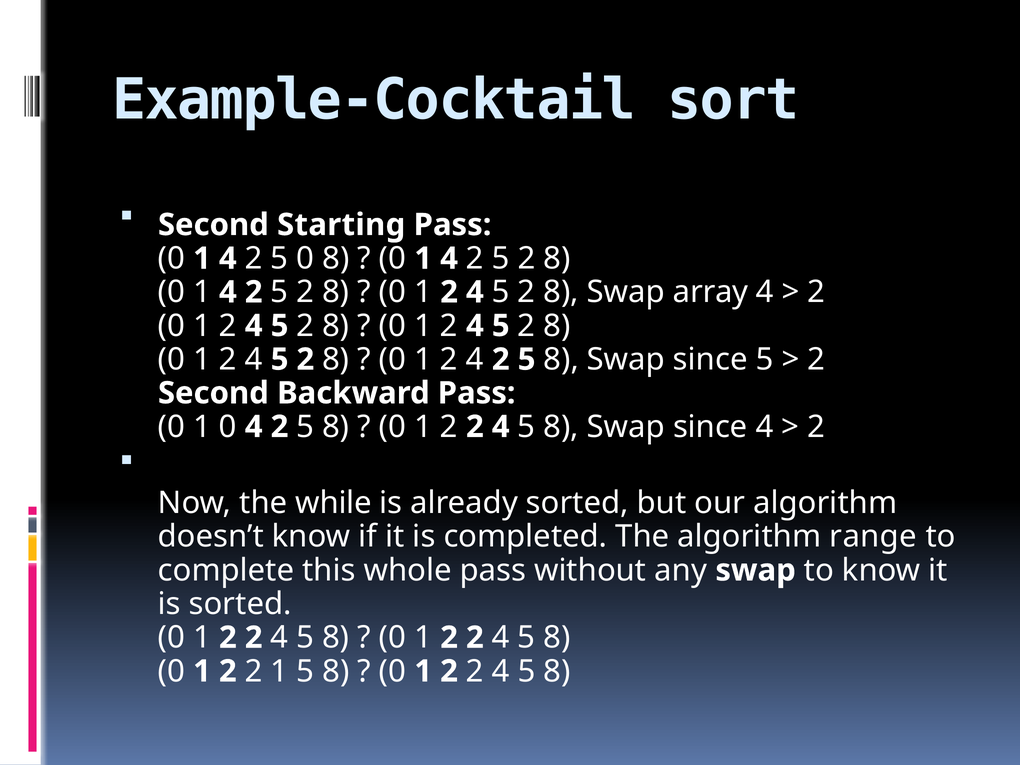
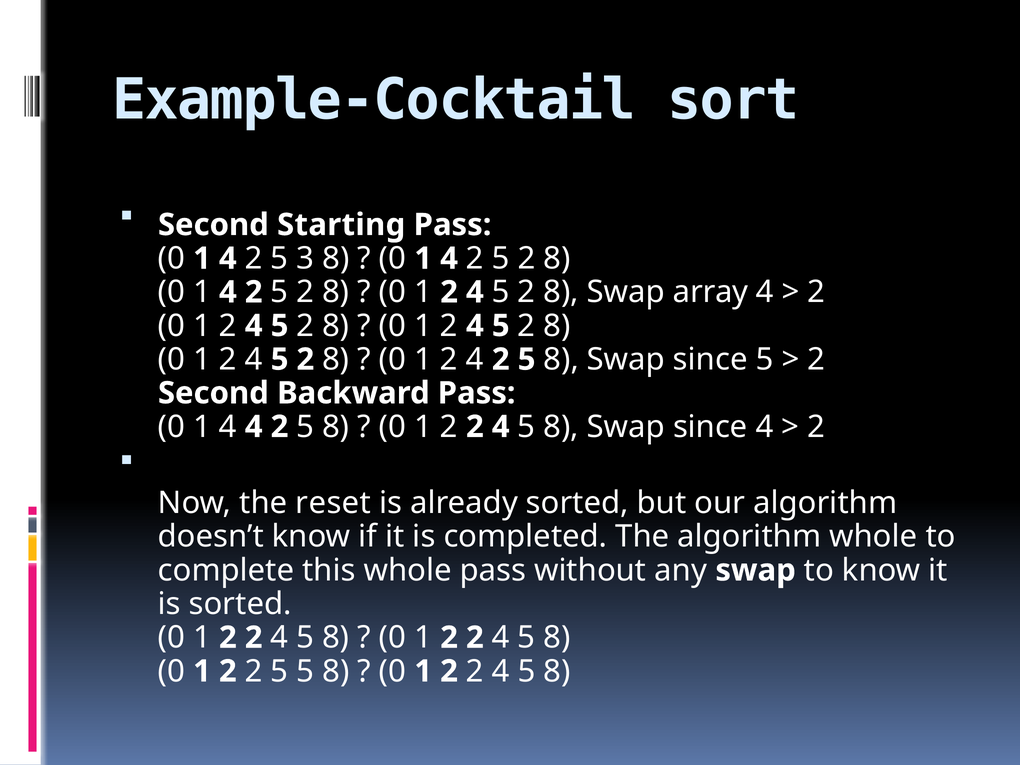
5 0: 0 -> 3
0 at (228, 427): 0 -> 4
while: while -> reset
algorithm range: range -> whole
2 2 1: 1 -> 5
